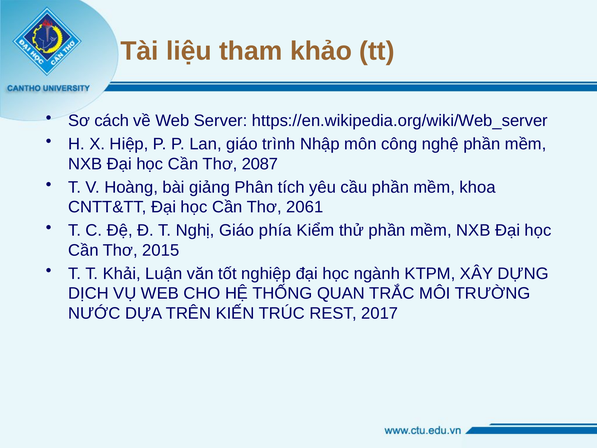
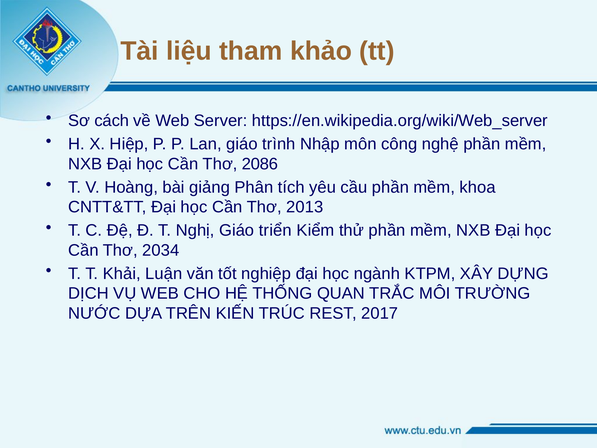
2087: 2087 -> 2086
2061: 2061 -> 2013
phía: phía -> triển
2015: 2015 -> 2034
